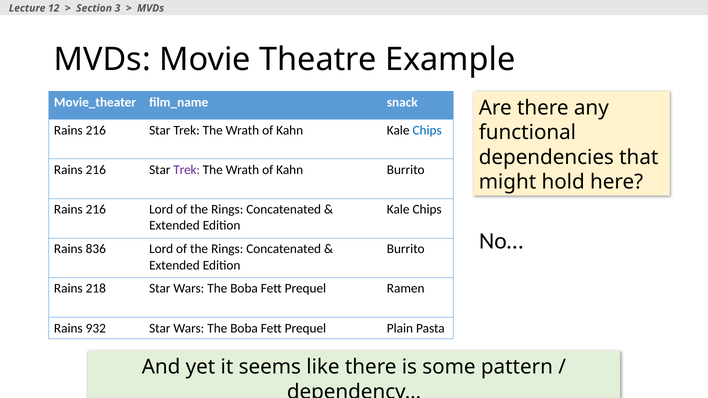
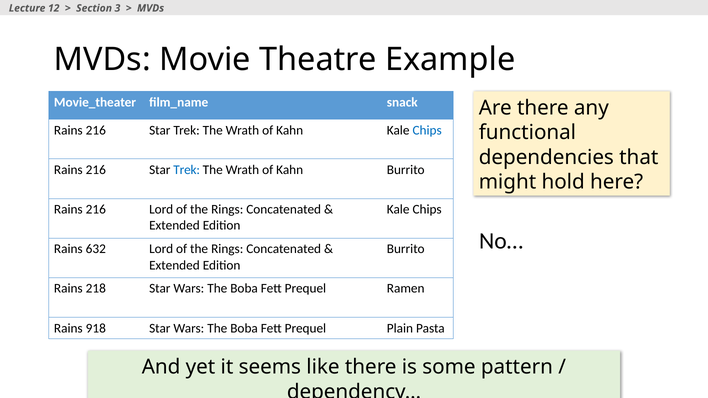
Trek at (187, 170) colour: purple -> blue
836: 836 -> 632
932: 932 -> 918
